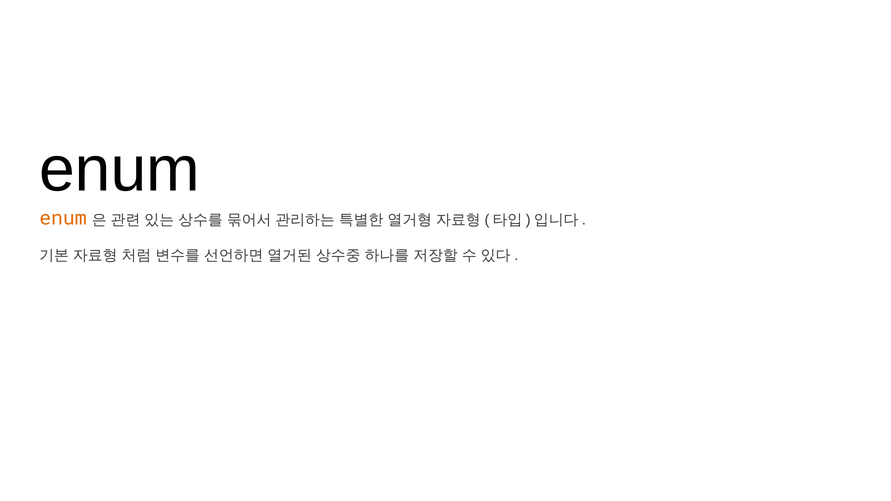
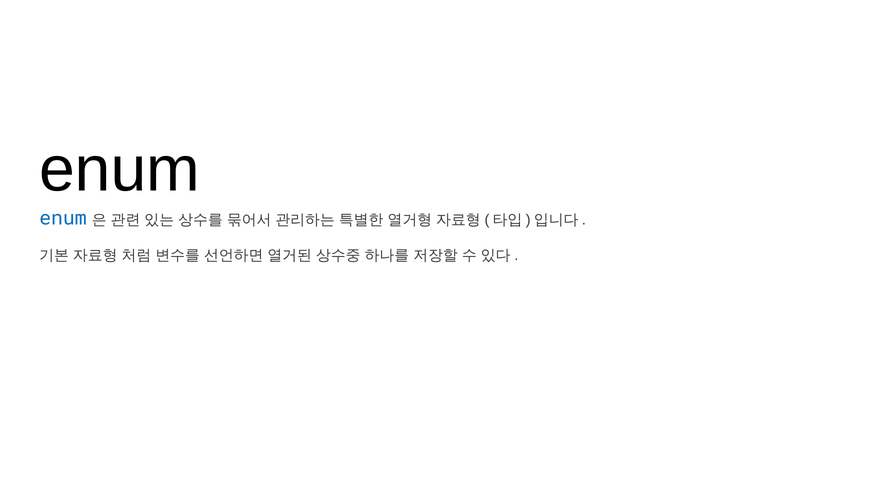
enum at (63, 218) colour: orange -> blue
